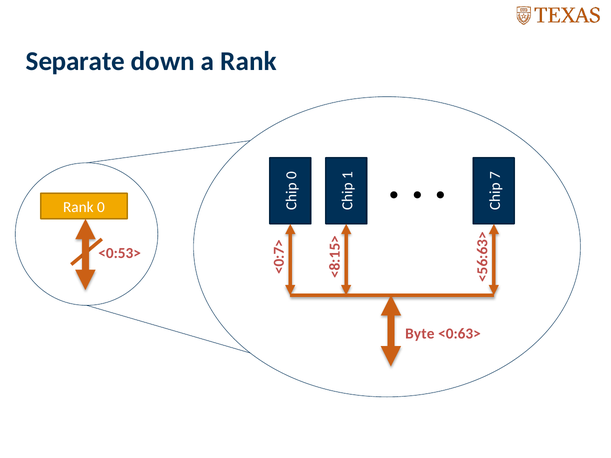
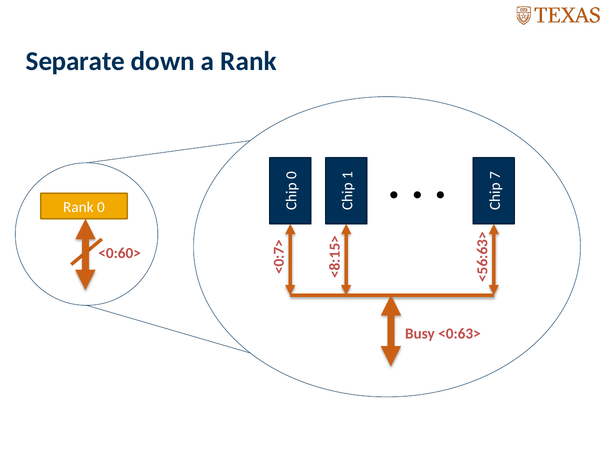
<0:53>: <0:53> -> <0:60>
Byte: Byte -> Busy
